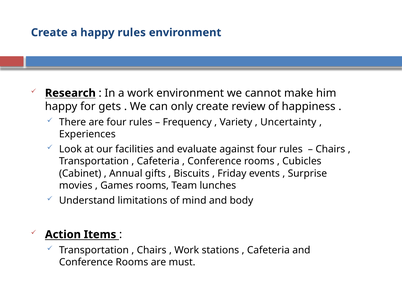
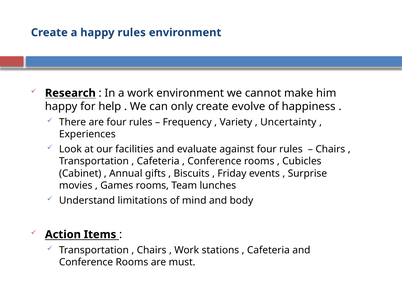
gets: gets -> help
review: review -> evolve
